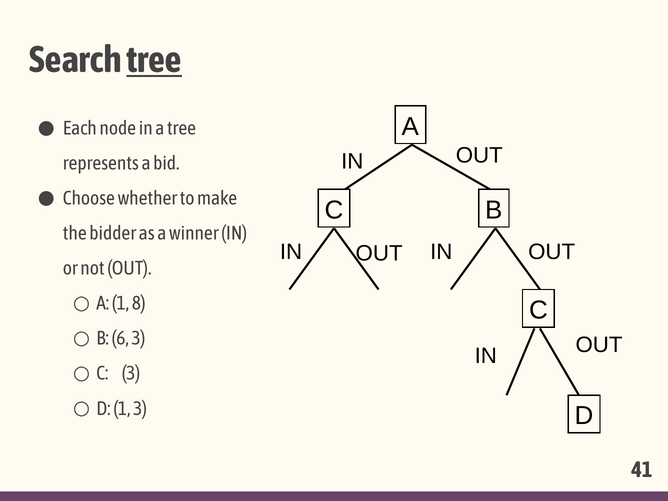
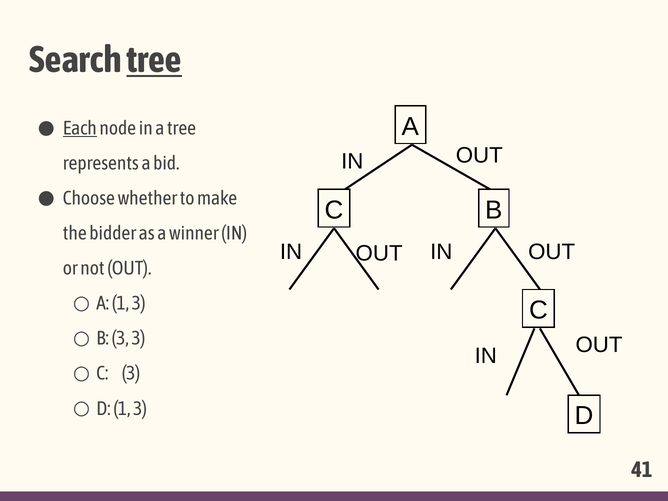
Each underline: none -> present
A 1 8: 8 -> 3
B 6: 6 -> 3
